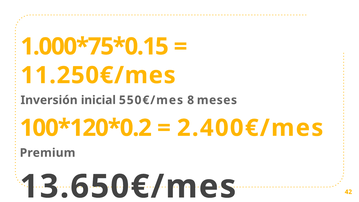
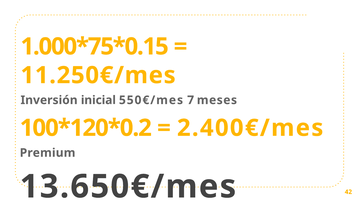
8: 8 -> 7
